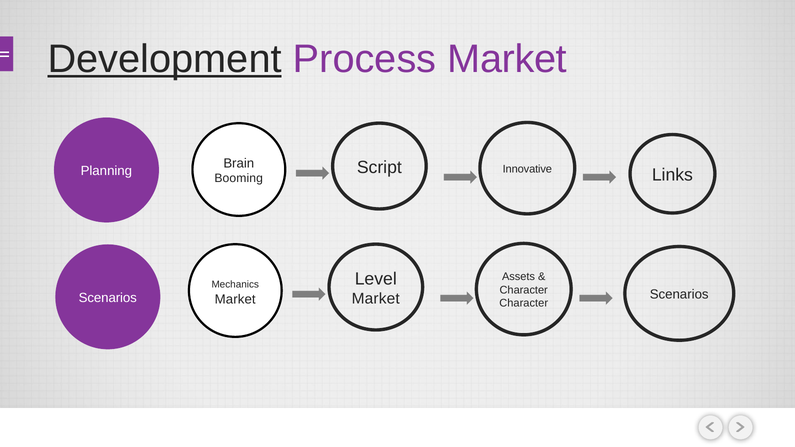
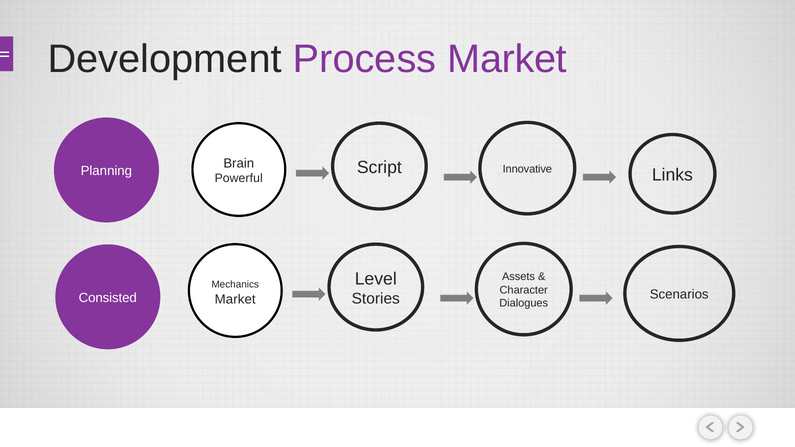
Development underline: present -> none
Booming: Booming -> Powerful
Market at (376, 299): Market -> Stories
Scenarios at (108, 298): Scenarios -> Consisted
Character at (524, 303): Character -> Dialogues
